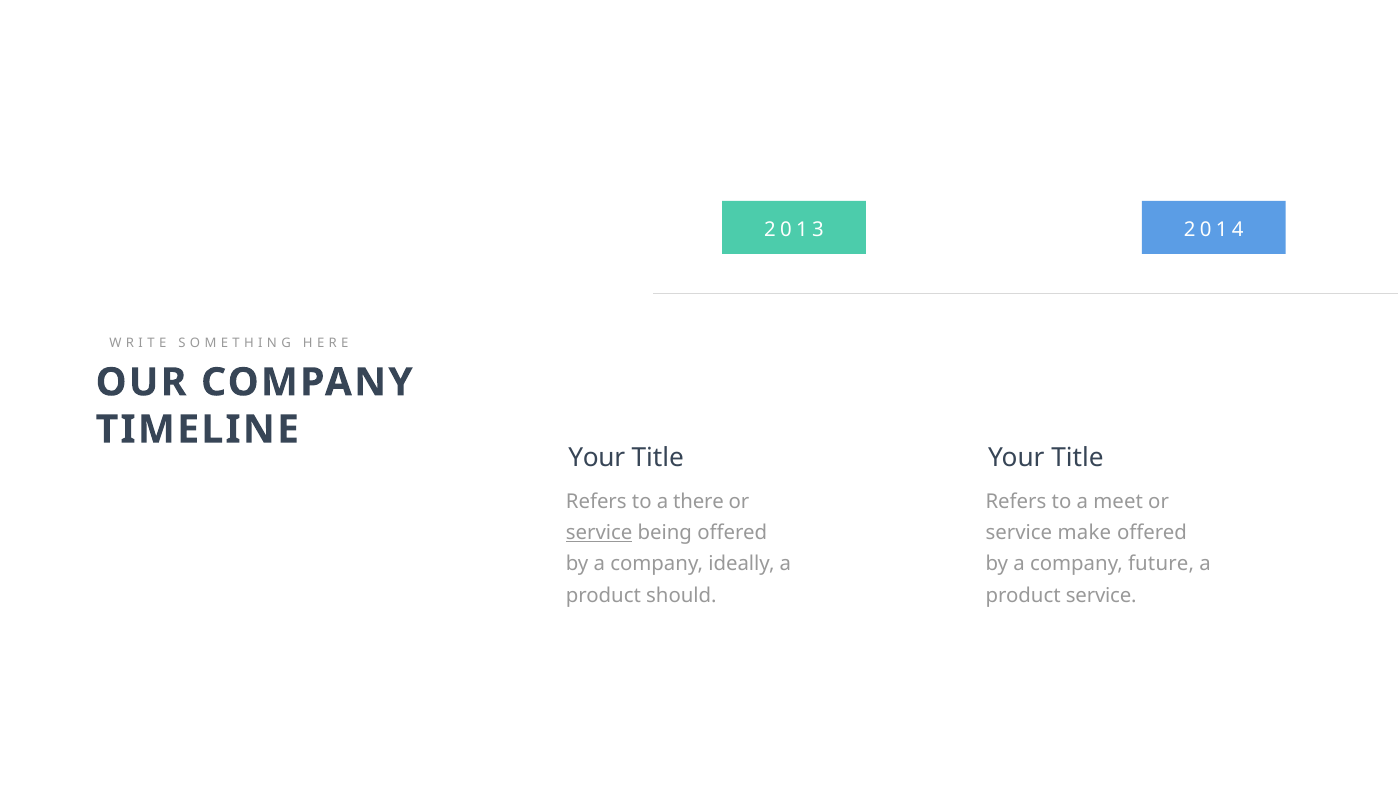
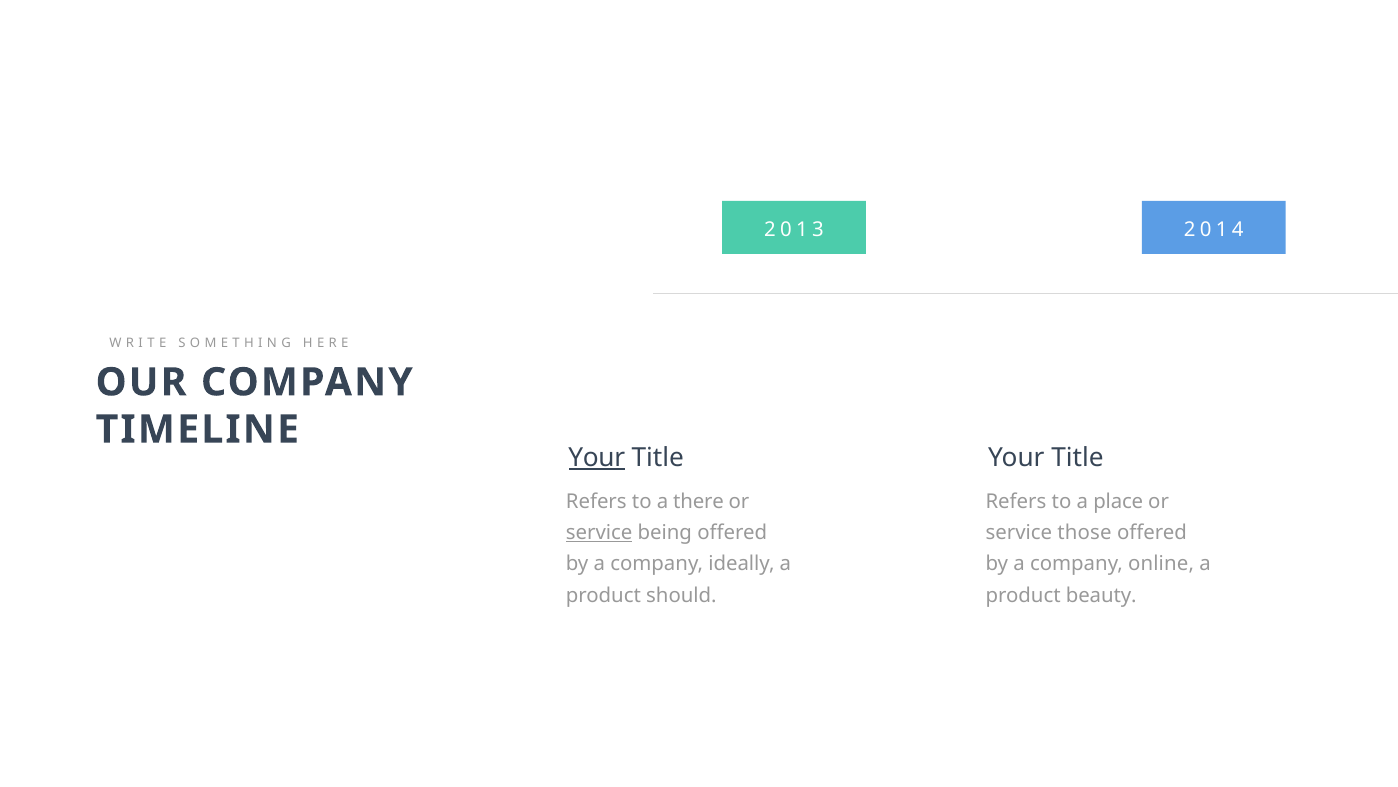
Your at (597, 457) underline: none -> present
meet: meet -> place
make: make -> those
future: future -> online
product service: service -> beauty
